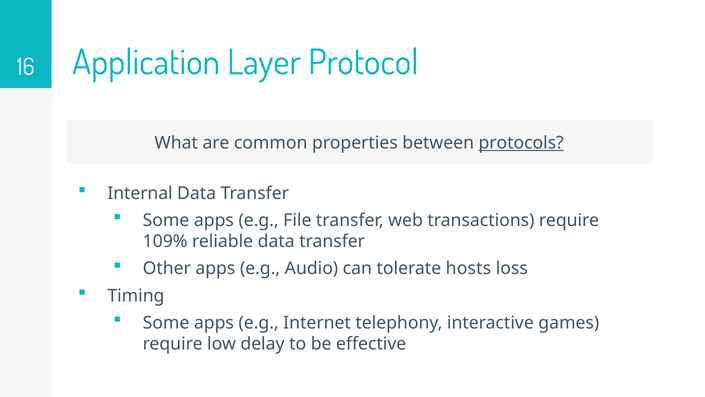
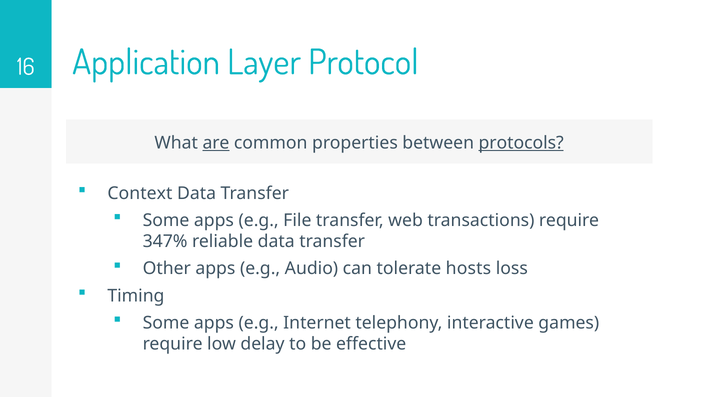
are underline: none -> present
Internal: Internal -> Context
109%: 109% -> 347%
